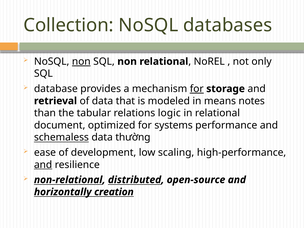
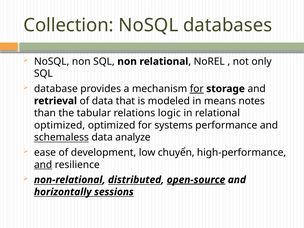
non at (81, 61) underline: present -> none
document at (60, 125): document -> optimized
thường: thường -> analyze
scaling: scaling -> chuyển
open-source underline: none -> present
creation: creation -> sessions
